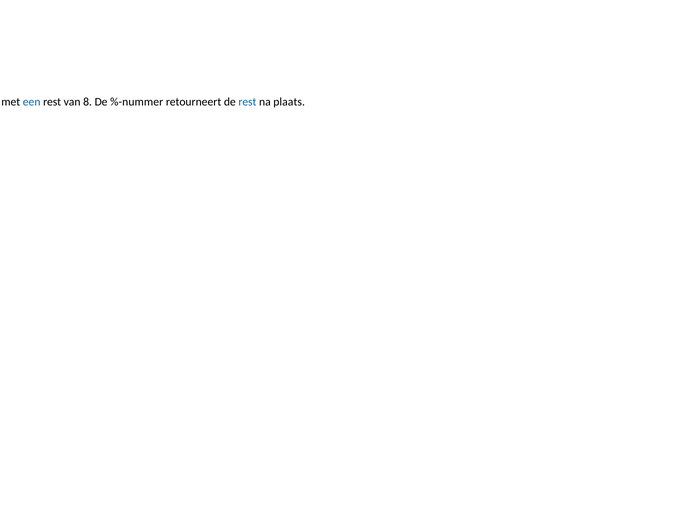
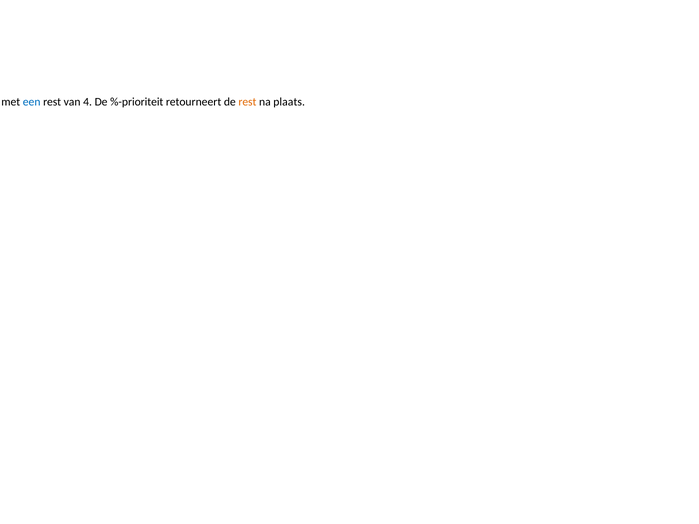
van 8: 8 -> 4
%-nummer: %-nummer -> %-prioriteit
rest at (247, 102) colour: blue -> orange
